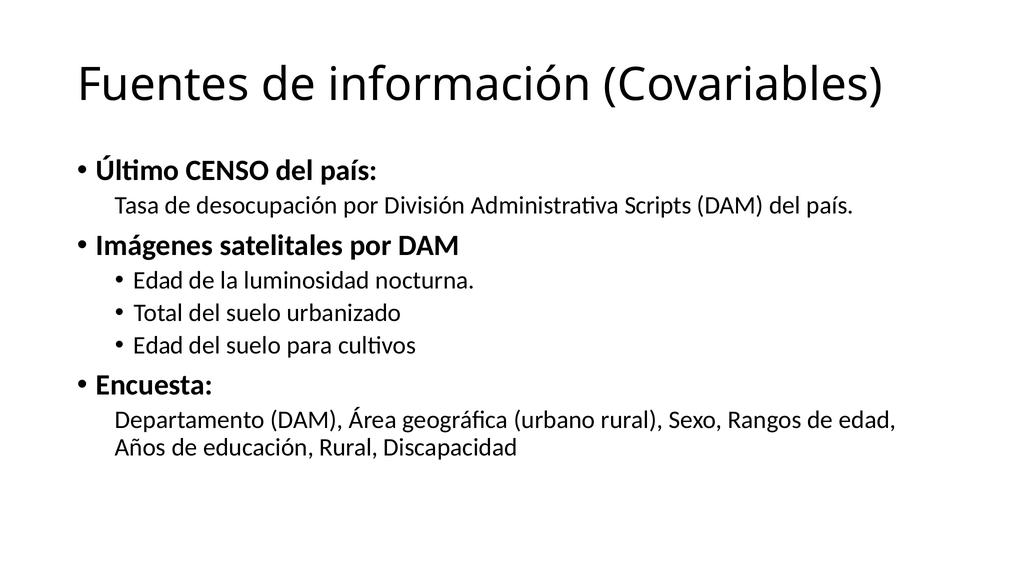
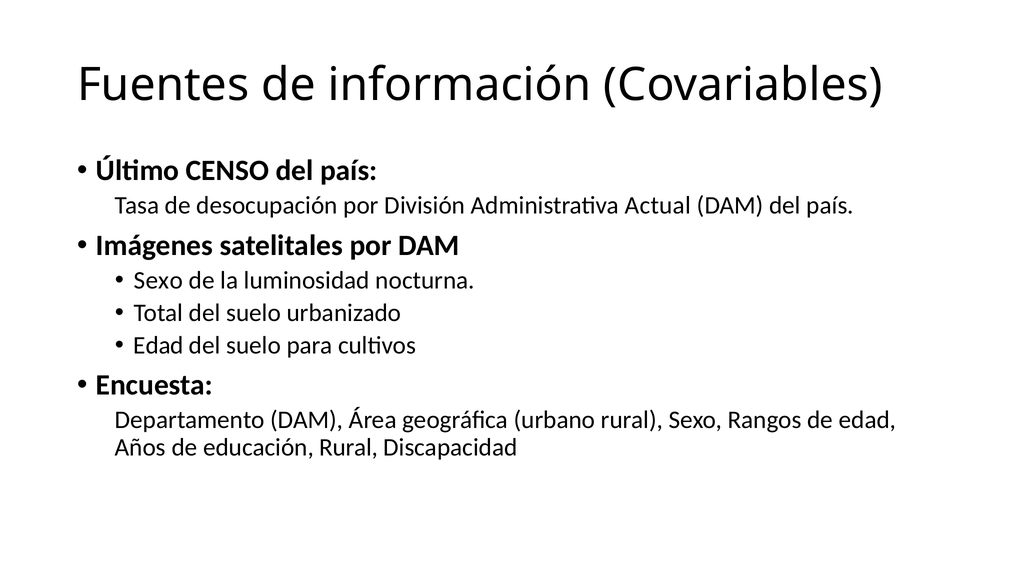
Scripts: Scripts -> Actual
Edad at (159, 280): Edad -> Sexo
